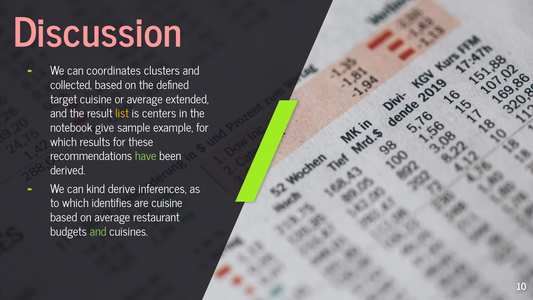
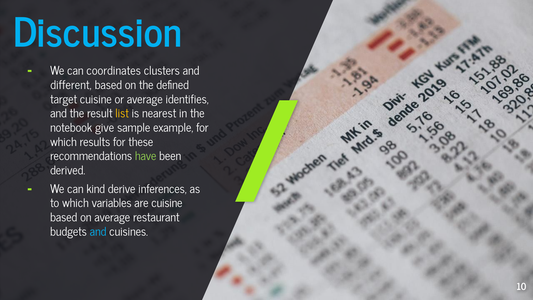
Discussion colour: pink -> light blue
collected: collected -> different
extended: extended -> identifies
centers: centers -> nearest
identifies: identifies -> variables
and at (98, 232) colour: light green -> light blue
